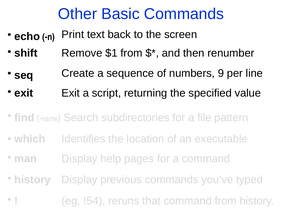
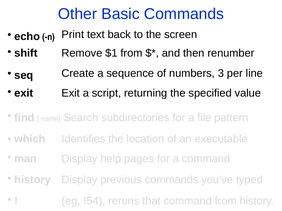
9: 9 -> 3
